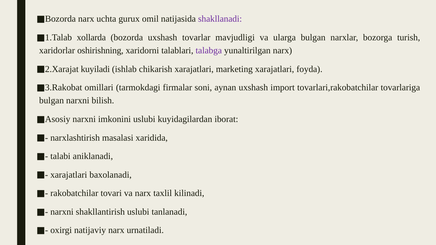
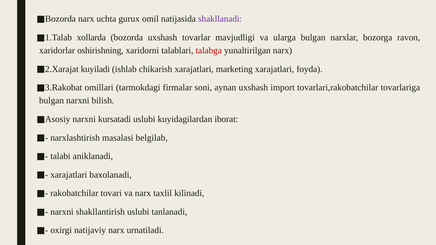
turish: turish -> ravon
talabga colour: purple -> red
imkonini: imkonini -> kursatadi
xaridida: xaridida -> belgilab
